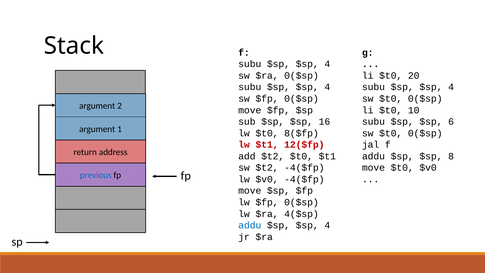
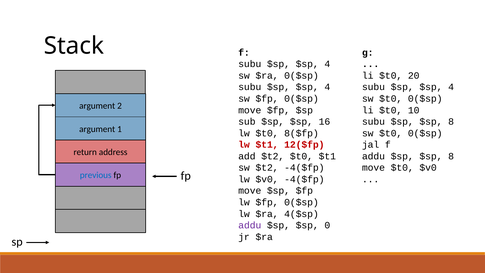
subu $sp $sp 6: 6 -> 8
addu at (250, 225) colour: blue -> purple
4 at (327, 225): 4 -> 0
